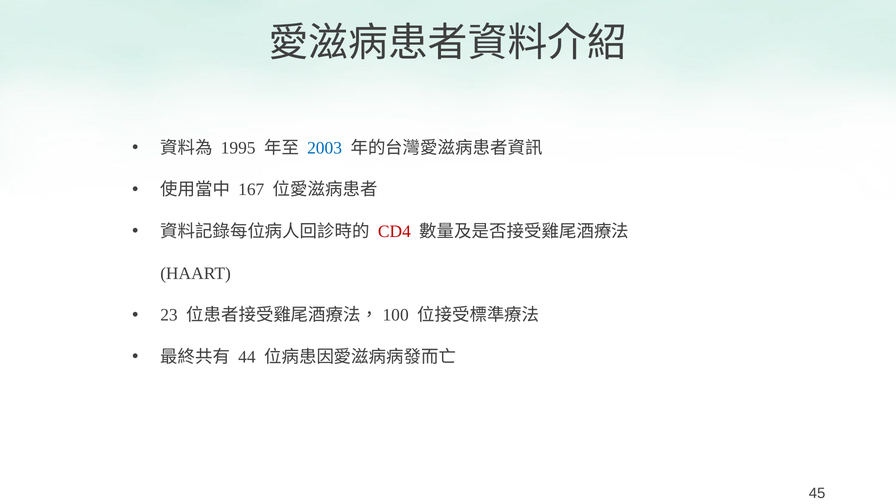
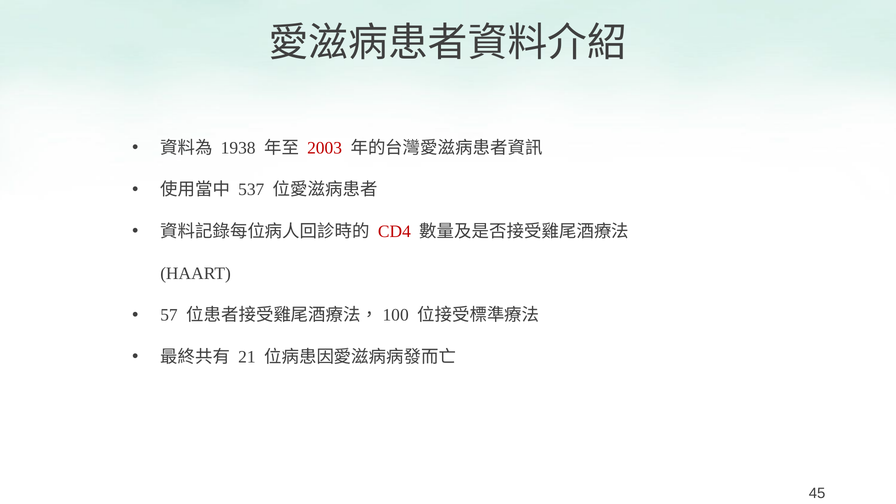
1995: 1995 -> 1938
2003 colour: blue -> red
167: 167 -> 537
23: 23 -> 57
44: 44 -> 21
